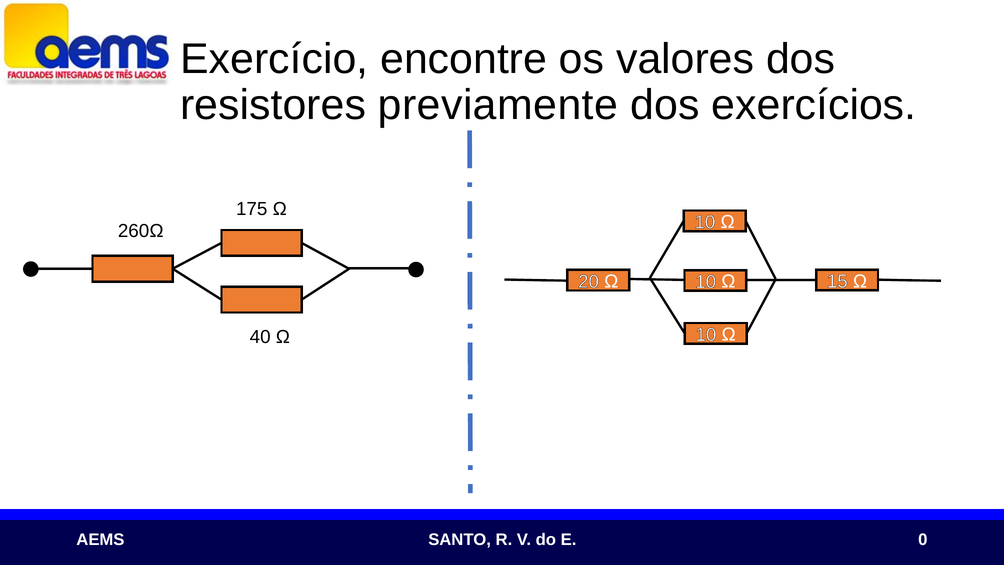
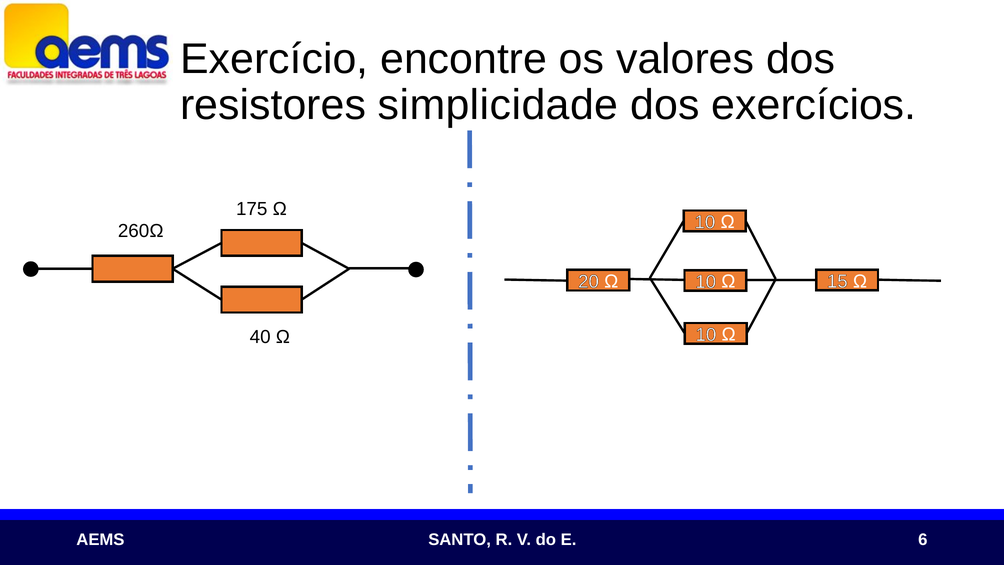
previamente: previamente -> simplicidade
0: 0 -> 6
